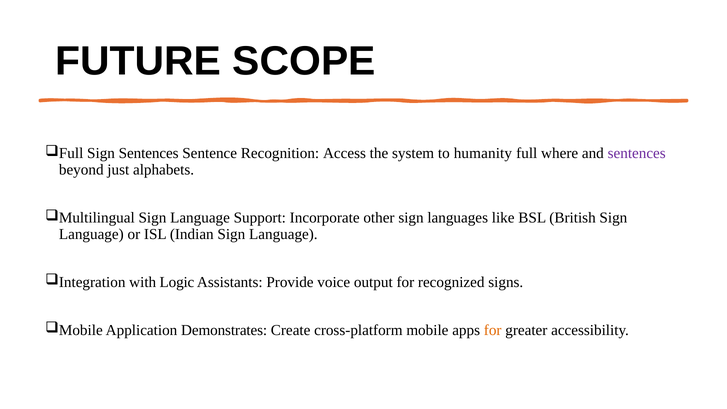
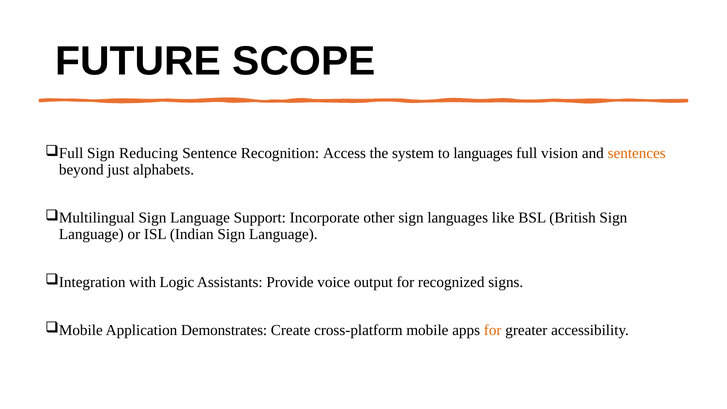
Sign Sentences: Sentences -> Reducing
to humanity: humanity -> languages
where: where -> vision
sentences at (637, 153) colour: purple -> orange
